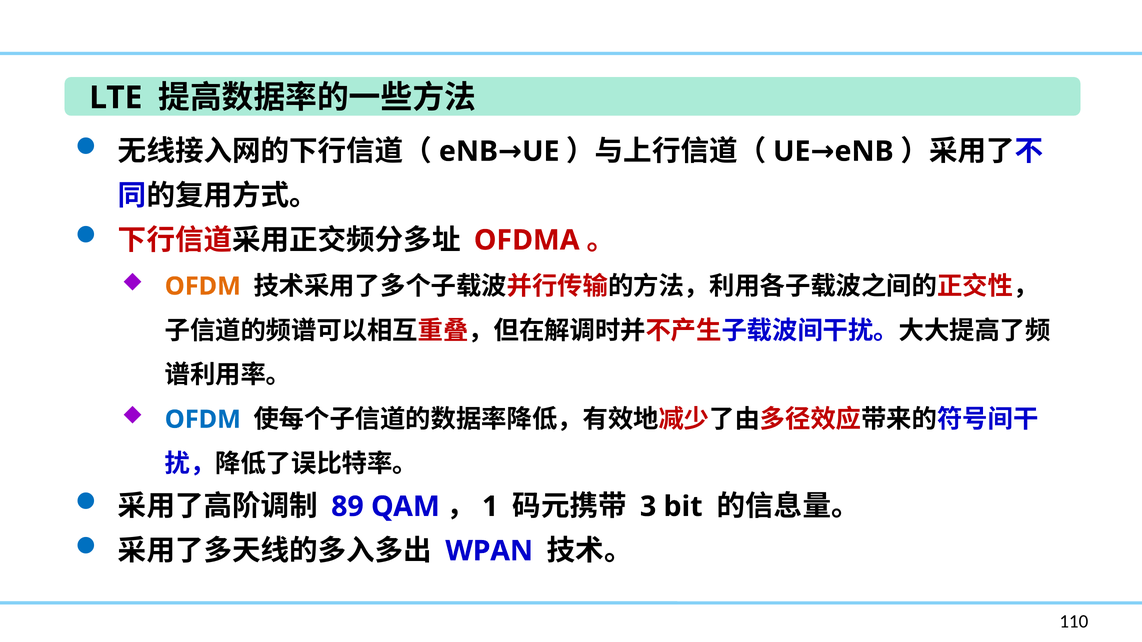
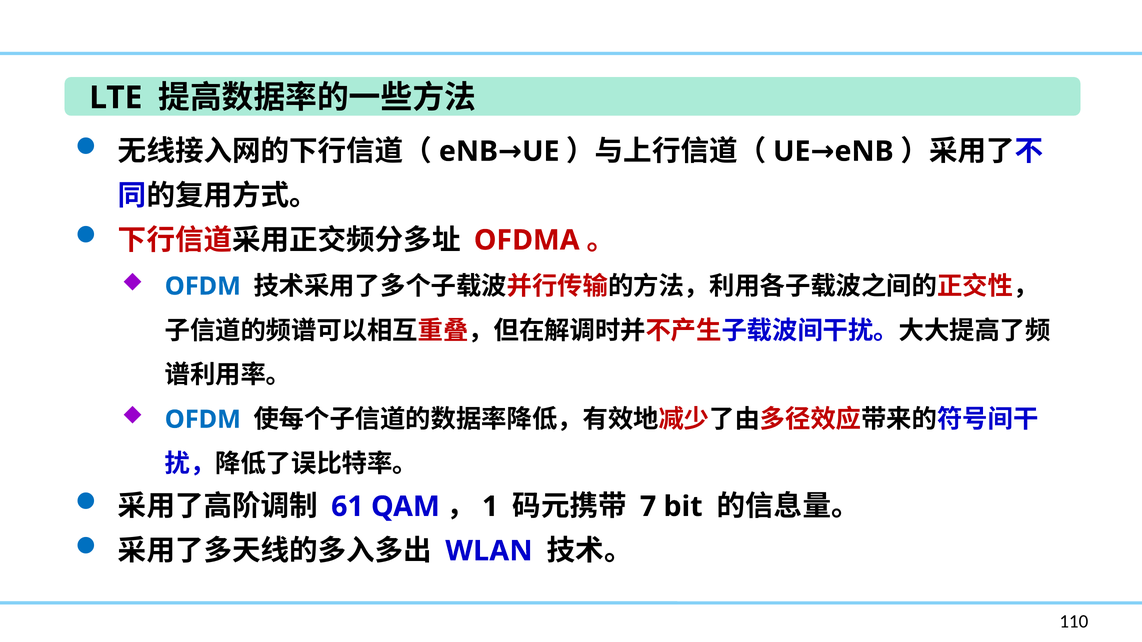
OFDM at (203, 286) colour: orange -> blue
89: 89 -> 61
3: 3 -> 7
WPAN: WPAN -> WLAN
